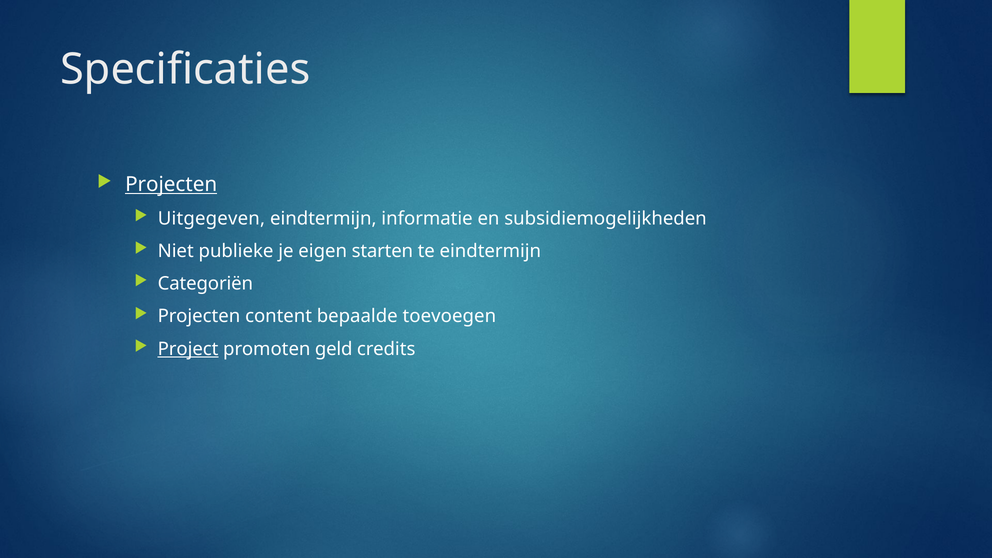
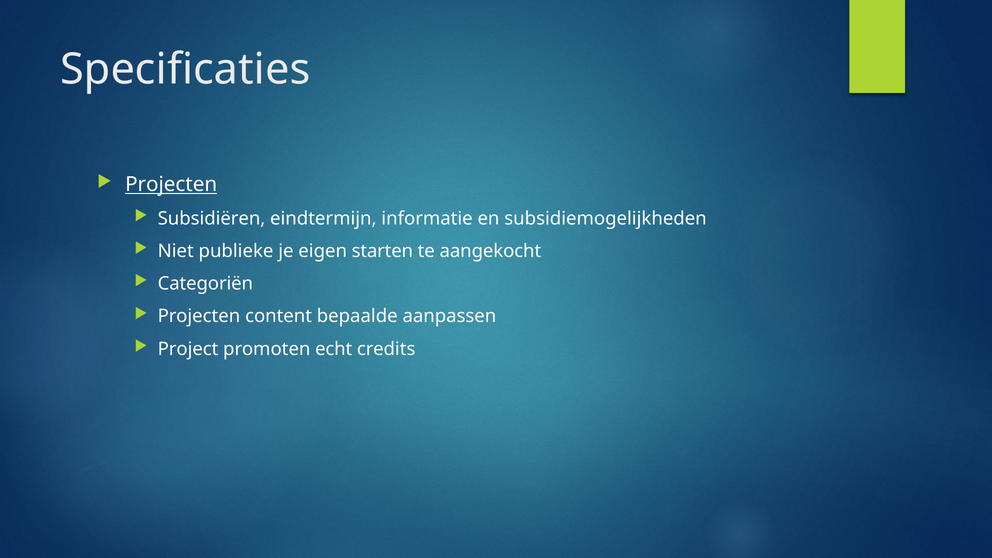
Uitgegeven: Uitgegeven -> Subsidiëren
te eindtermijn: eindtermijn -> aangekocht
toevoegen: toevoegen -> aanpassen
Project underline: present -> none
geld: geld -> echt
